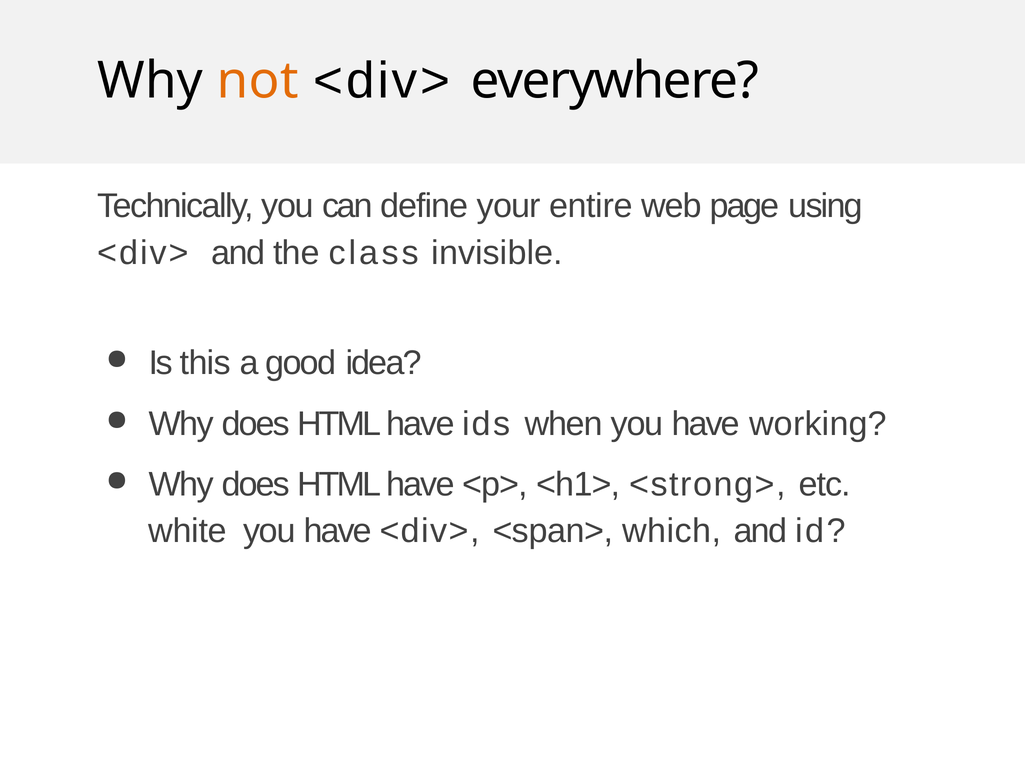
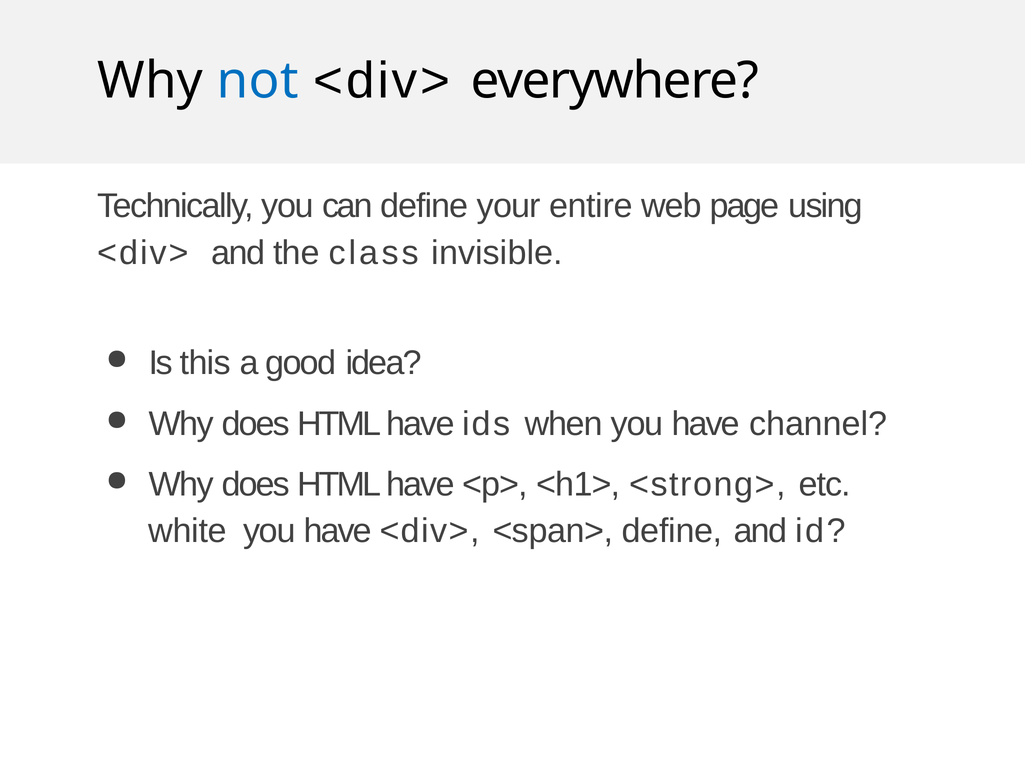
not colour: orange -> blue
working: working -> channel
<span> which: which -> define
